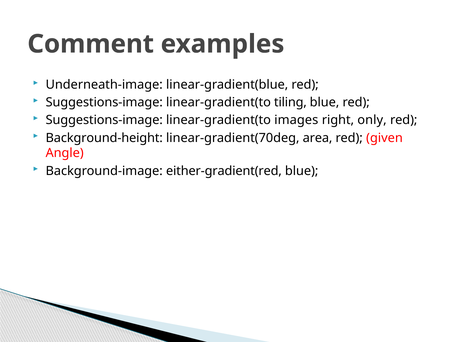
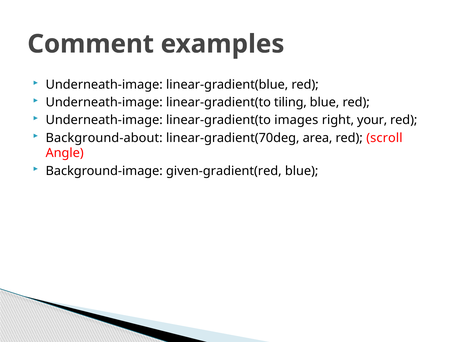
Suggestions-image at (104, 103): Suggestions-image -> Underneath-image
Suggestions-image at (104, 120): Suggestions-image -> Underneath-image
only: only -> your
Background-height: Background-height -> Background-about
given: given -> scroll
either-gradient(red: either-gradient(red -> given-gradient(red
